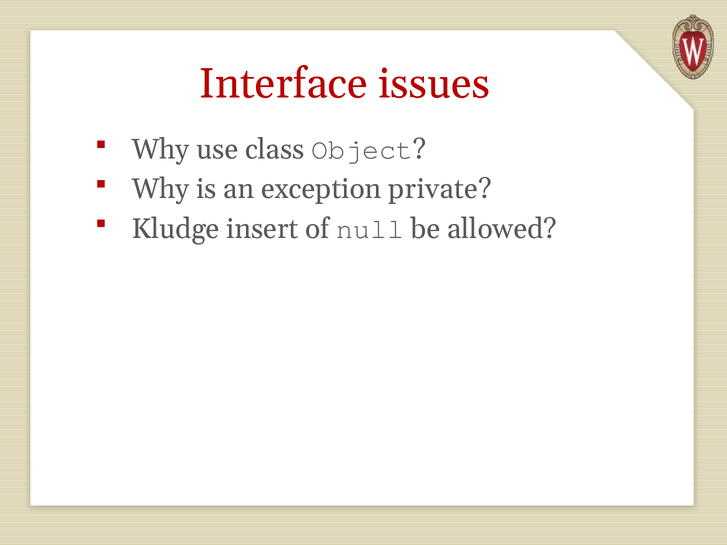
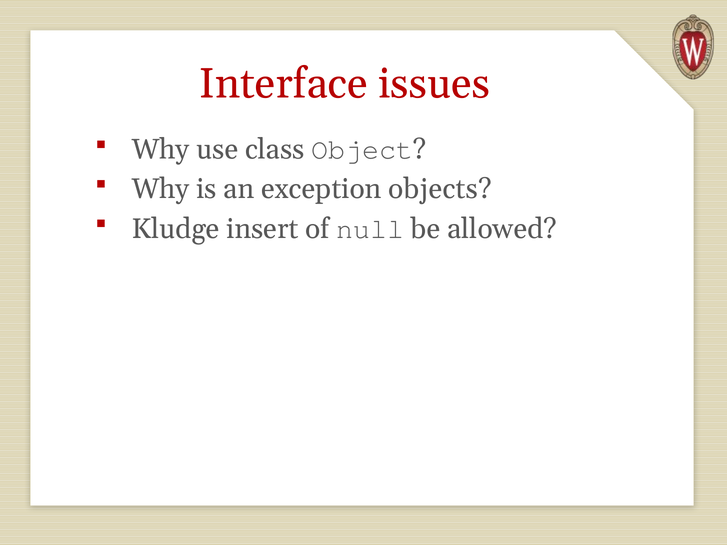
private: private -> objects
